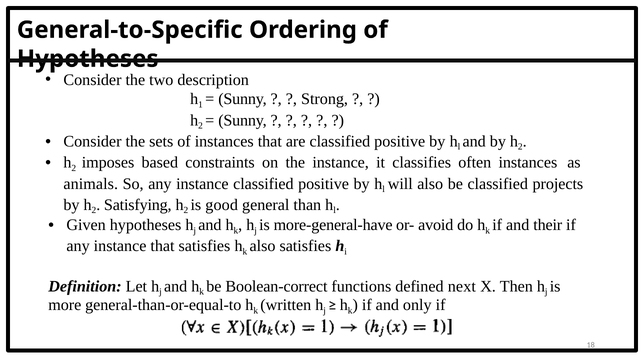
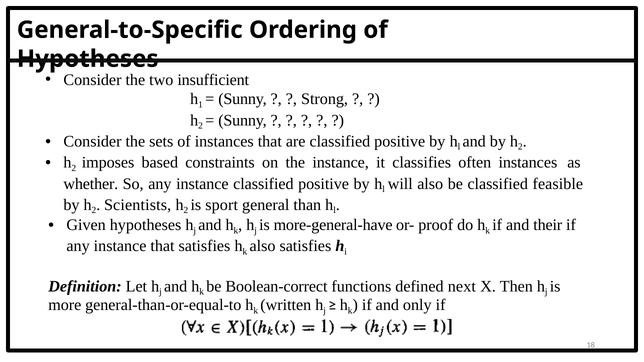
description: description -> insufficient
animals: animals -> whether
projects: projects -> feasible
Satisfying: Satisfying -> Scientists
good: good -> sport
avoid: avoid -> proof
